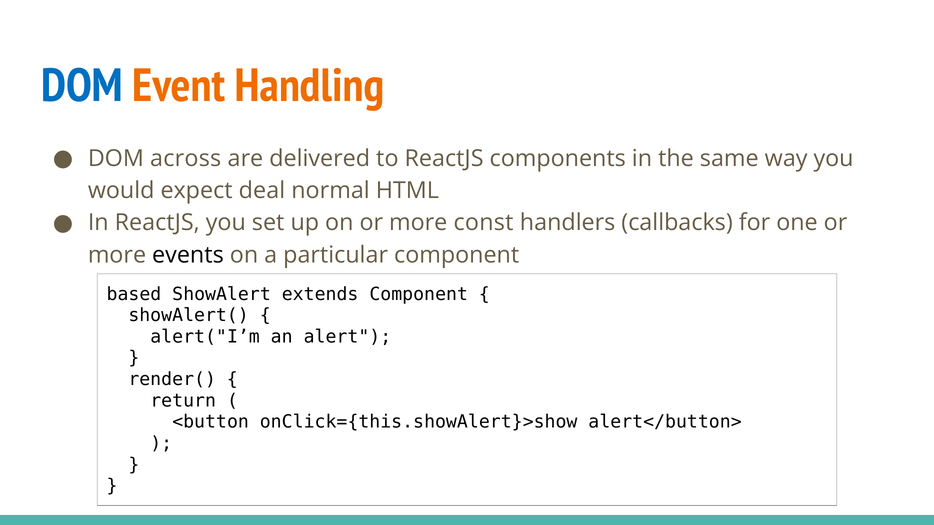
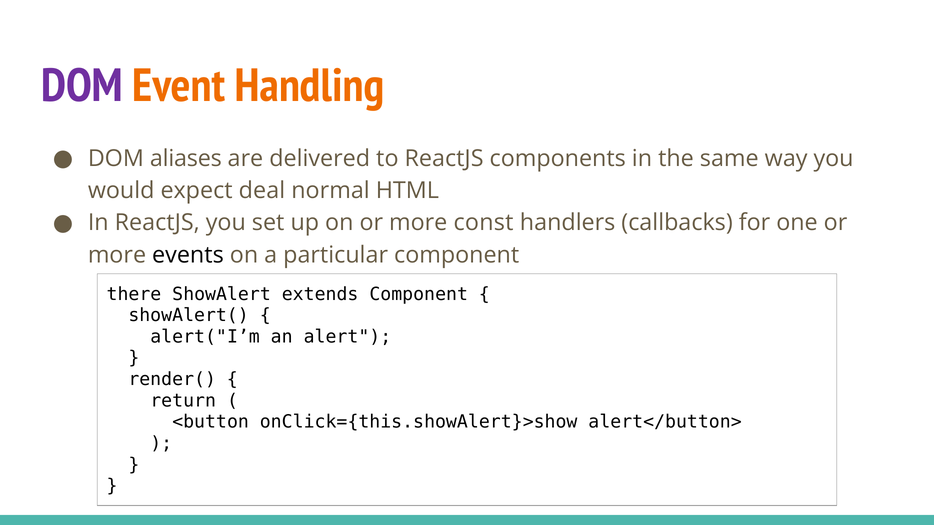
DOM at (82, 86) colour: blue -> purple
across: across -> aliases
based: based -> there
